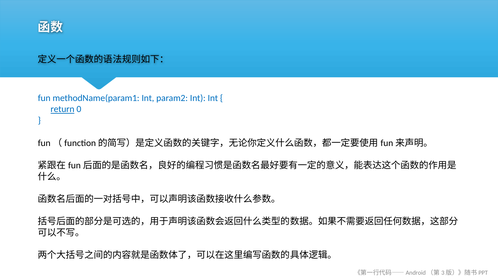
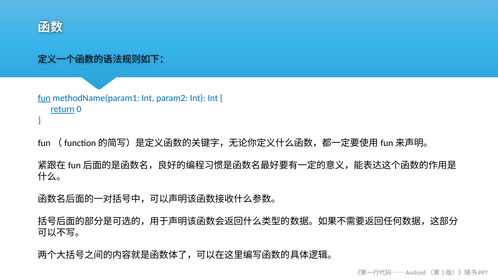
fun underline: none -> present
